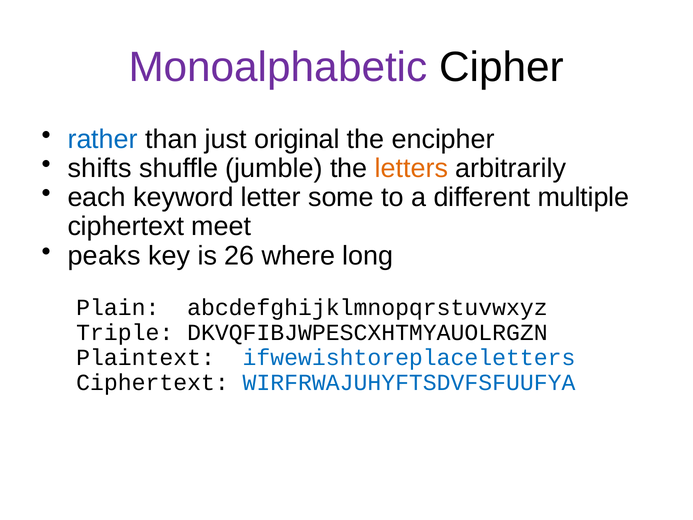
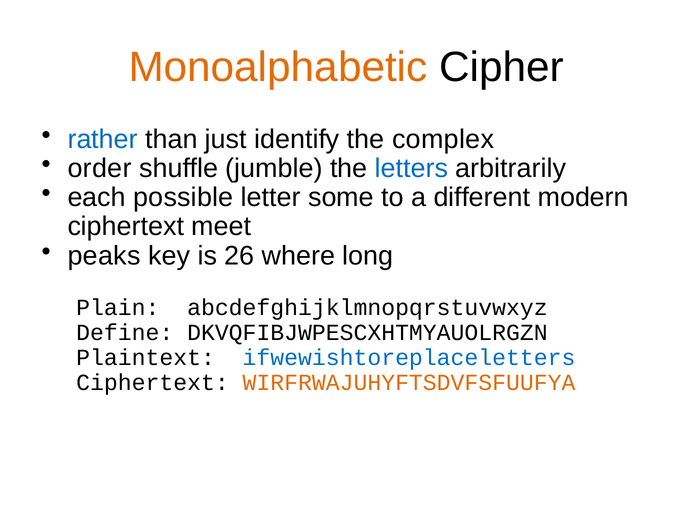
Monoalphabetic colour: purple -> orange
original: original -> identify
encipher: encipher -> complex
shifts: shifts -> order
letters colour: orange -> blue
keyword: keyword -> possible
multiple: multiple -> modern
Triple: Triple -> Define
WIRFRWAJUHYFTSDVFSFUUFYA colour: blue -> orange
